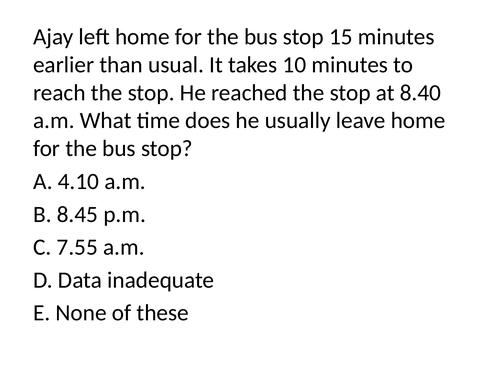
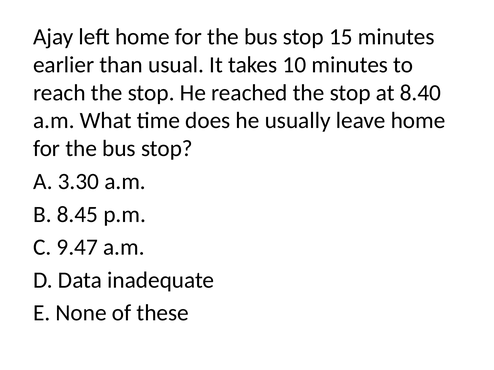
4.10: 4.10 -> 3.30
7.55: 7.55 -> 9.47
